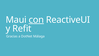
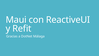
con underline: present -> none
